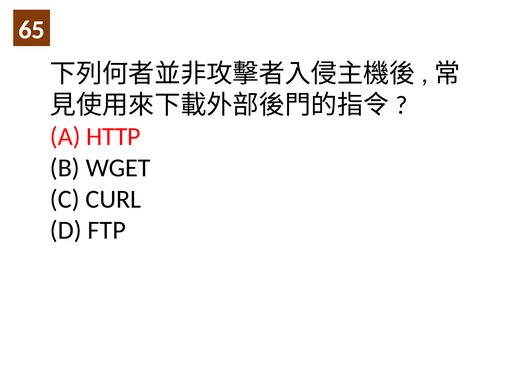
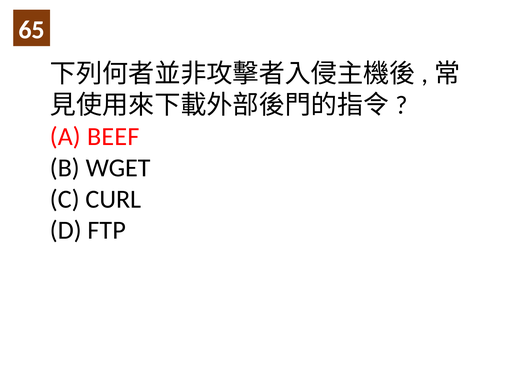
HTTP: HTTP -> BEEF
